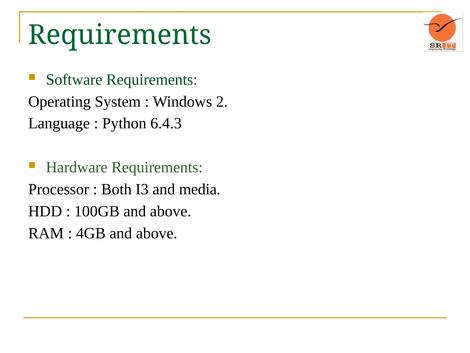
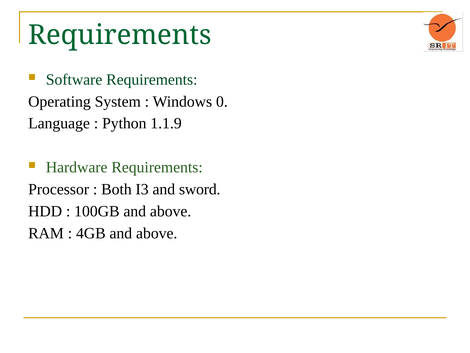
2: 2 -> 0
6.4.3: 6.4.3 -> 1.1.9
media: media -> sword
